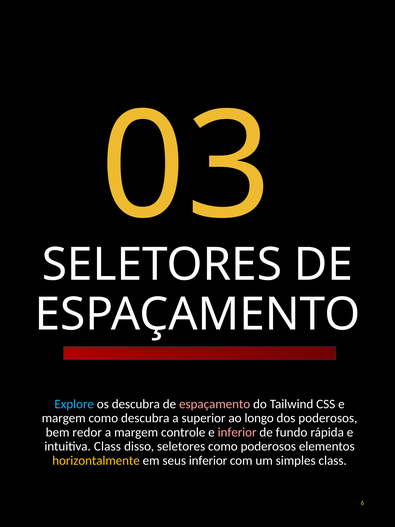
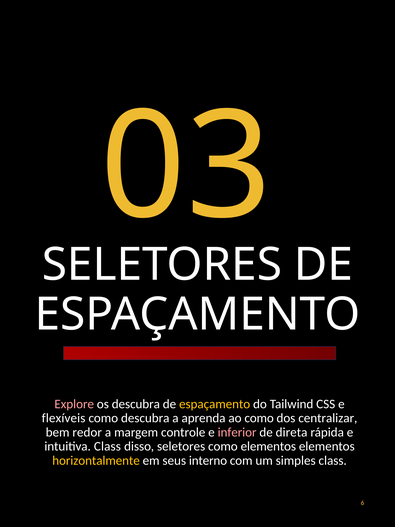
Explore colour: light blue -> pink
espaçamento at (215, 404) colour: pink -> yellow
margem at (64, 418): margem -> flexíveis
superior: superior -> aprenda
ao longo: longo -> como
dos poderosos: poderosos -> centralizar
fundo: fundo -> direta
como poderosos: poderosos -> elementos
seus inferior: inferior -> interno
